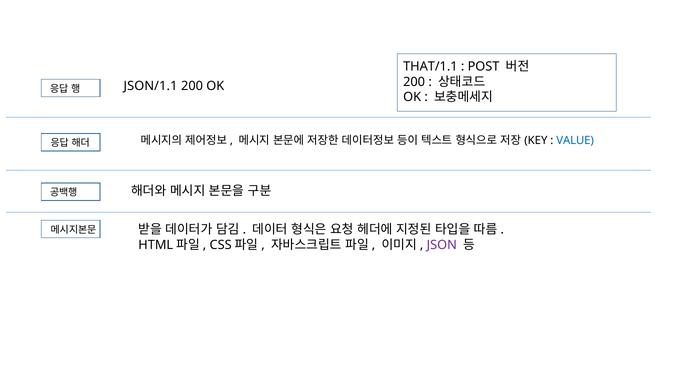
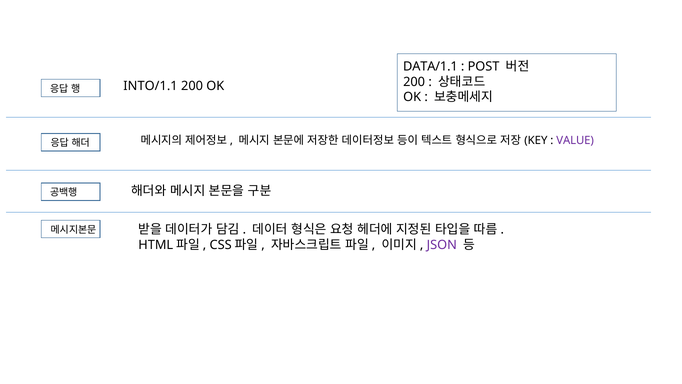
THAT/1.1: THAT/1.1 -> DATA/1.1
JSON/1.1: JSON/1.1 -> INTO/1.1
VALUE colour: blue -> purple
